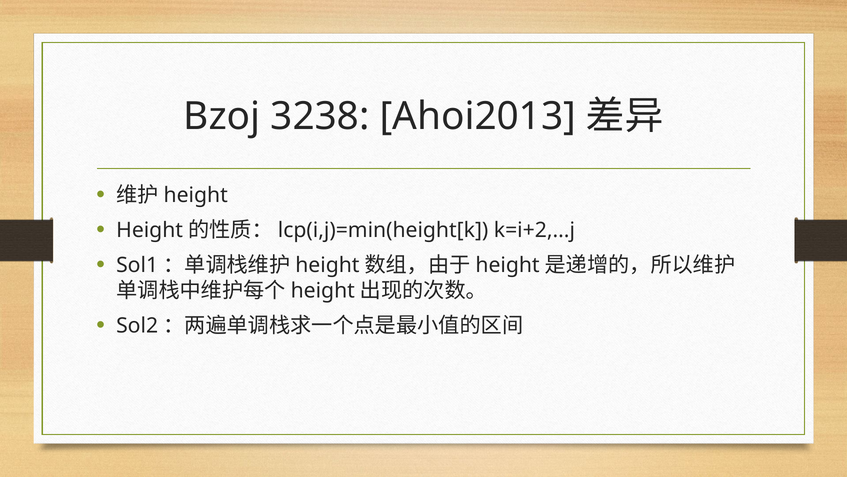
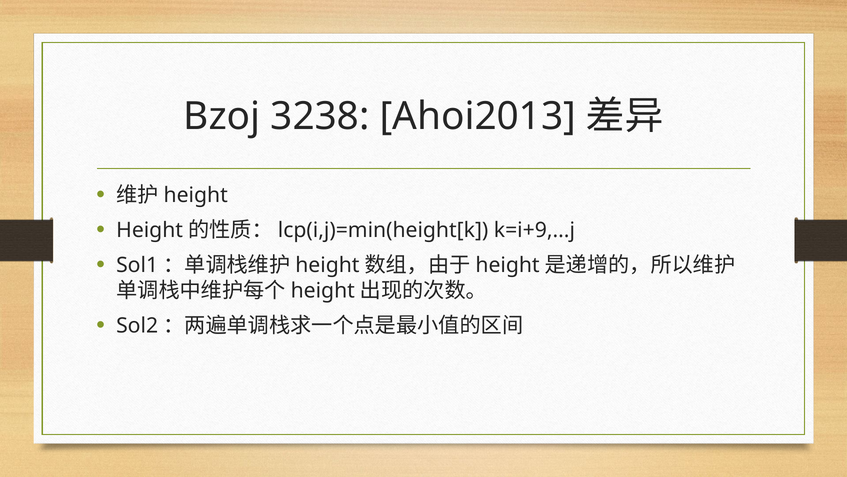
k=i+2,...j: k=i+2,...j -> k=i+9,...j
